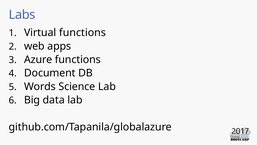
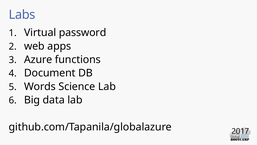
Virtual functions: functions -> password
